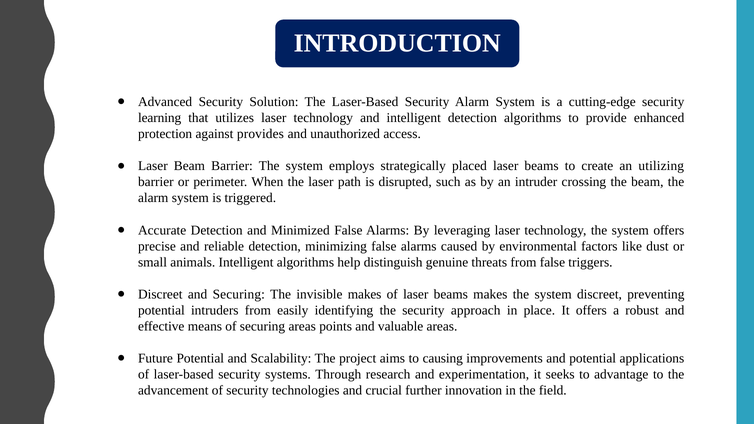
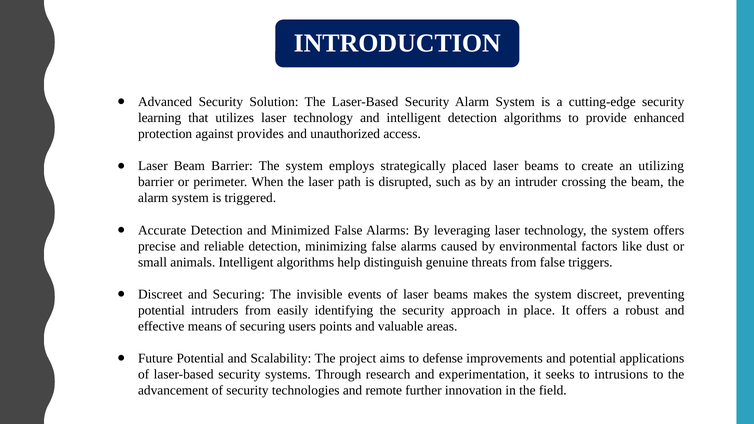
invisible makes: makes -> events
securing areas: areas -> users
causing: causing -> defense
advantage: advantage -> intrusions
crucial: crucial -> remote
